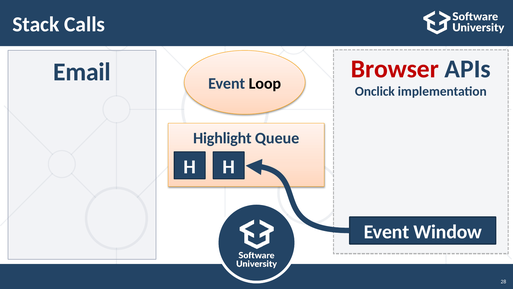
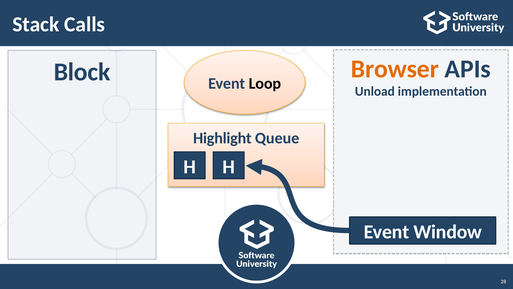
Browser colour: red -> orange
Email: Email -> Block
Onclick: Onclick -> Unload
